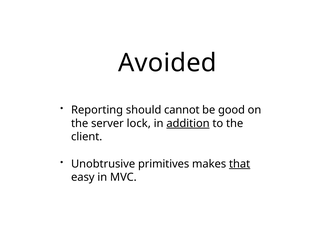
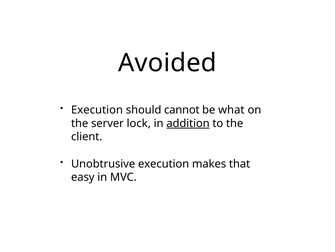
Reporting at (97, 110): Reporting -> Execution
good: good -> what
Unobtrusive primitives: primitives -> execution
that underline: present -> none
